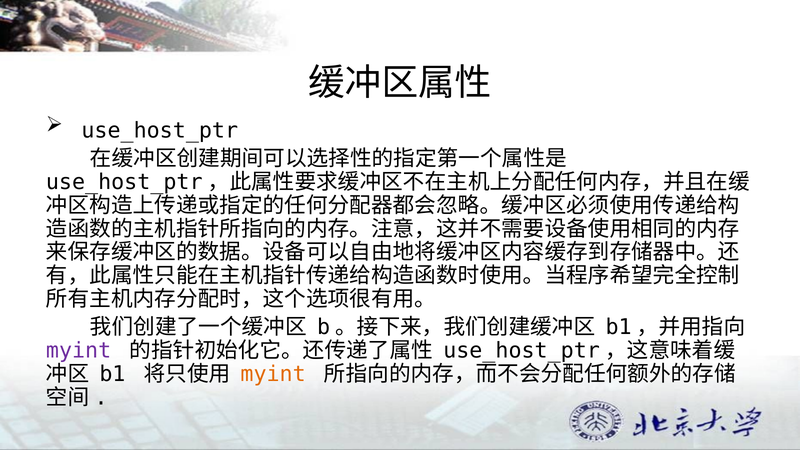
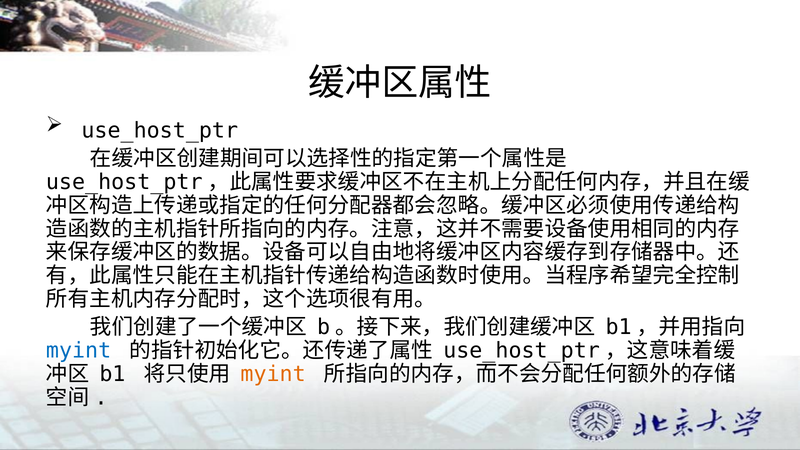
myint at (79, 351) colour: purple -> blue
